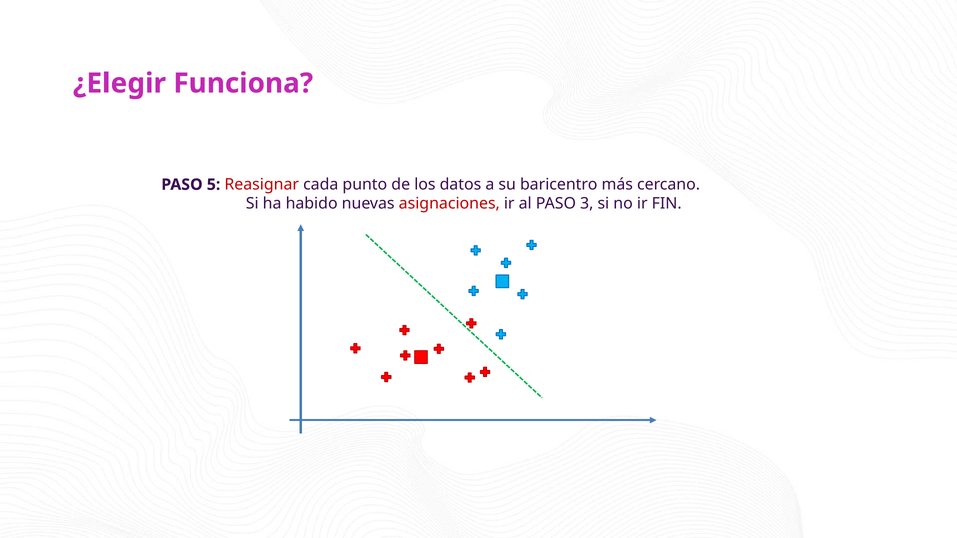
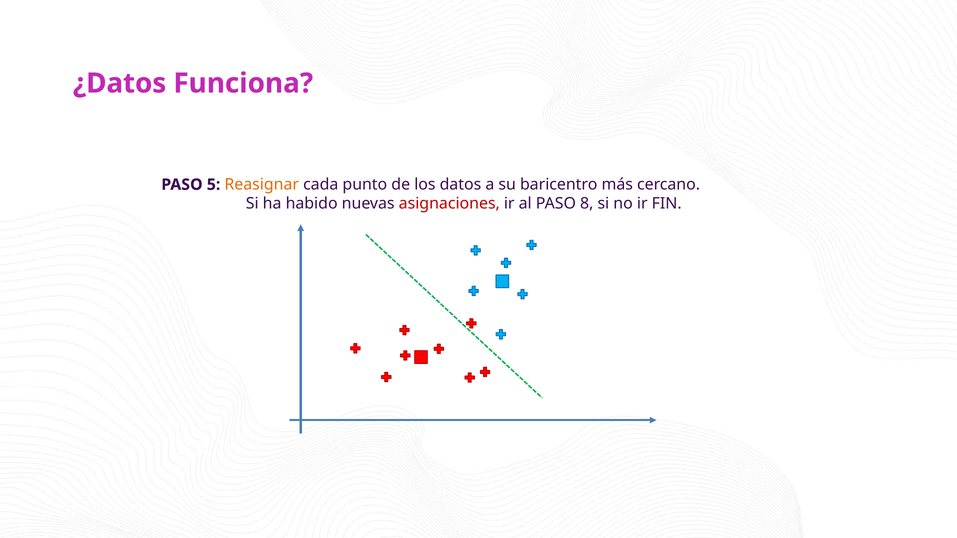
¿Elegir: ¿Elegir -> ¿Datos
Reasignar colour: red -> orange
3: 3 -> 8
